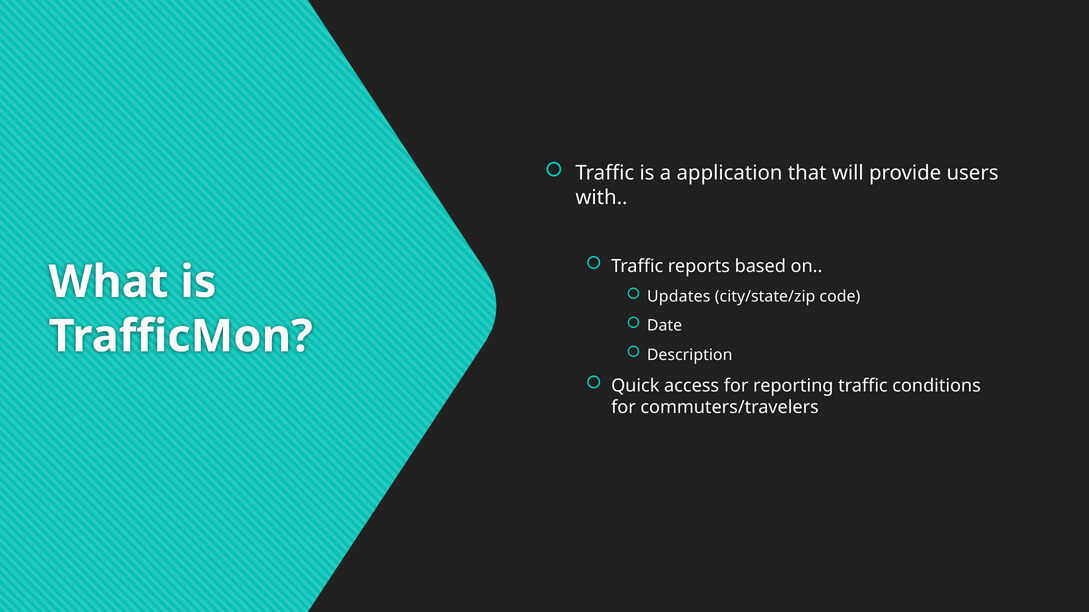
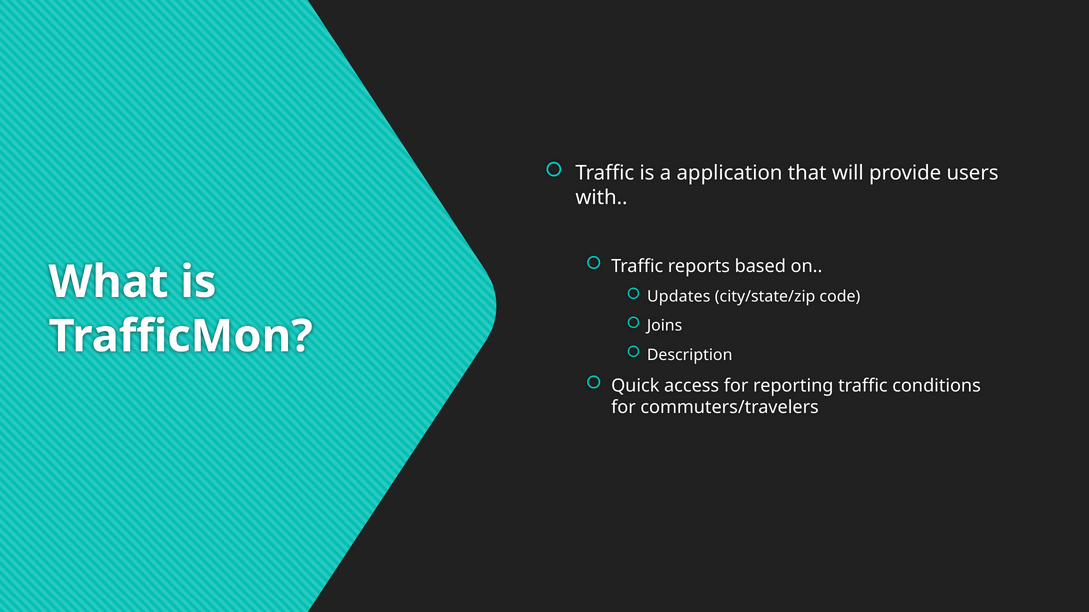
Date: Date -> Joins
